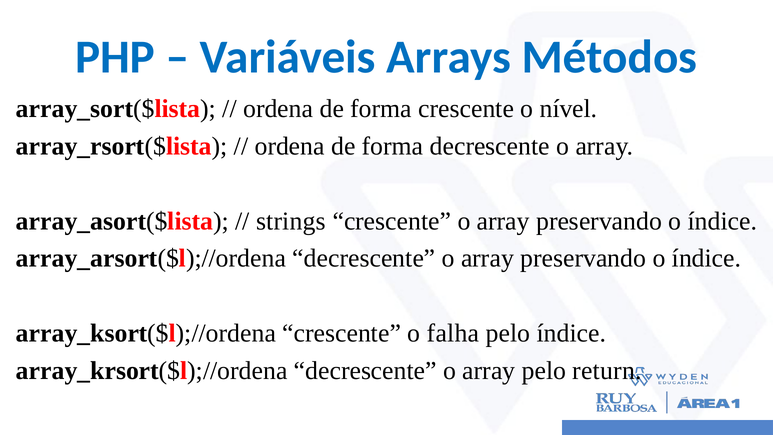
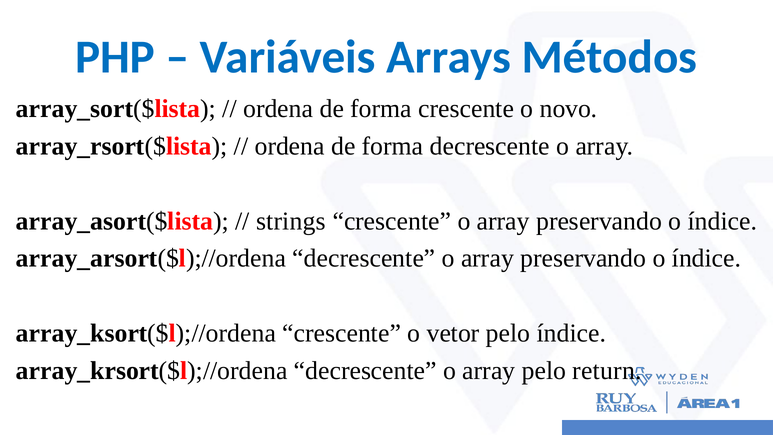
nível: nível -> novo
falha: falha -> vetor
